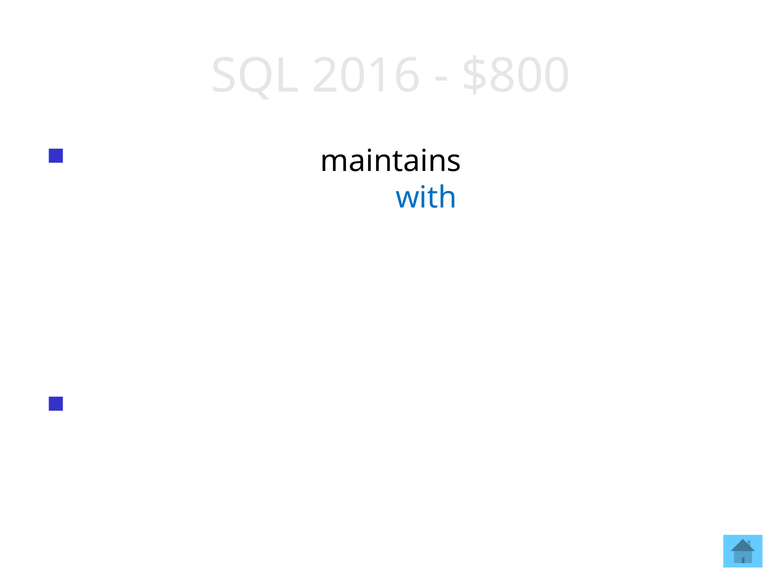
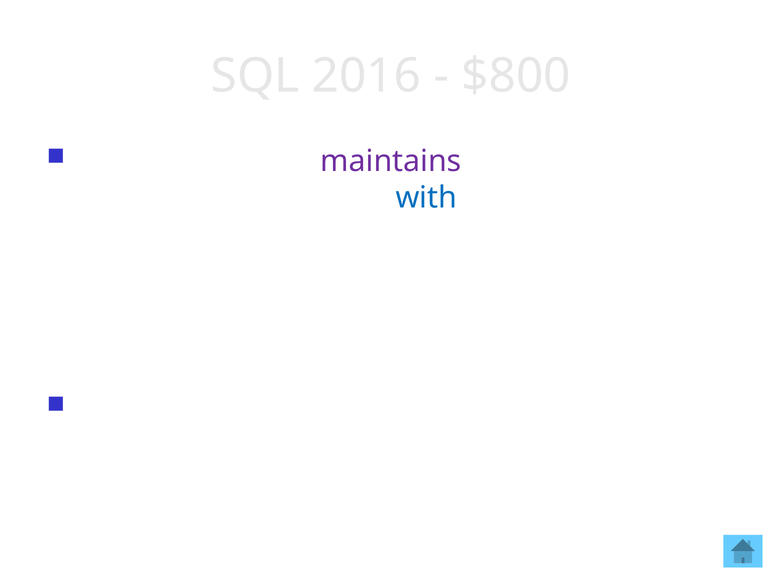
maintains colour: black -> purple
